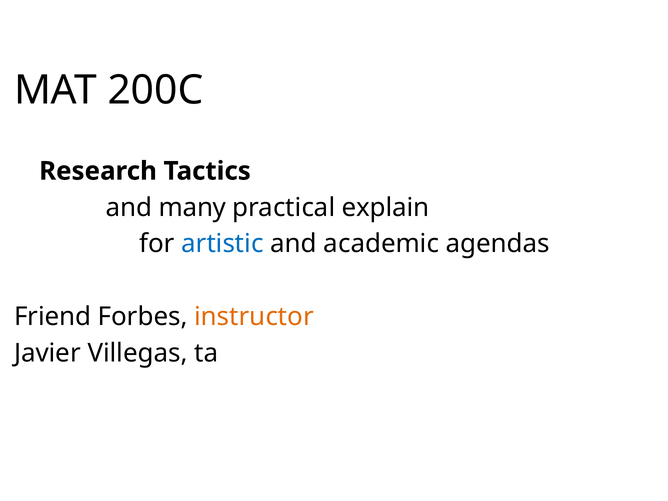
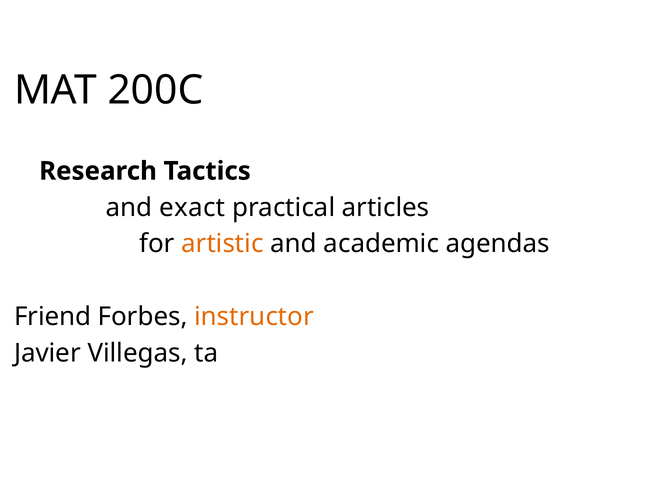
many: many -> exact
explain: explain -> articles
artistic colour: blue -> orange
